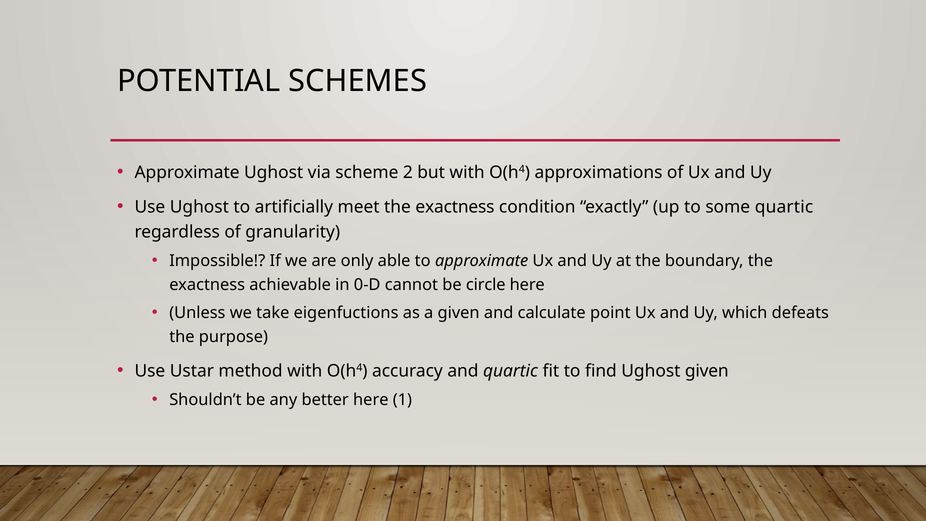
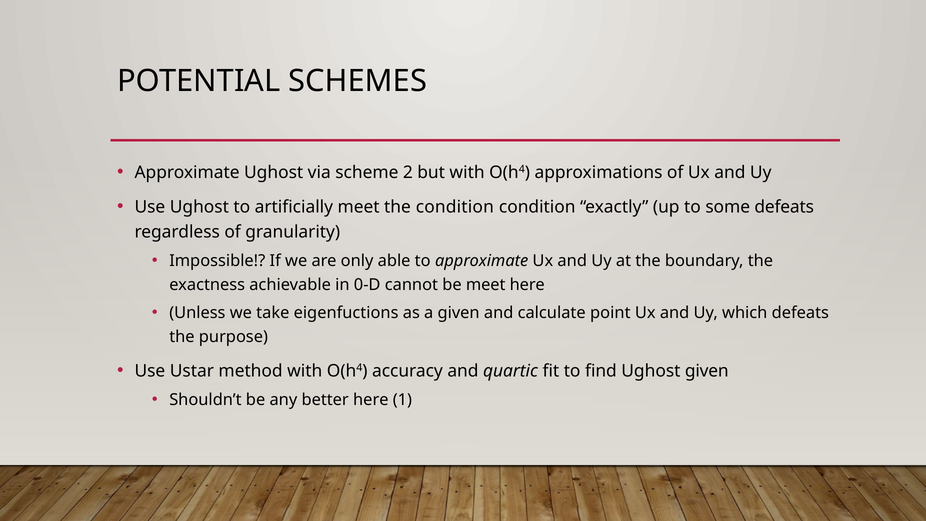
meet the exactness: exactness -> condition
some quartic: quartic -> defeats
be circle: circle -> meet
